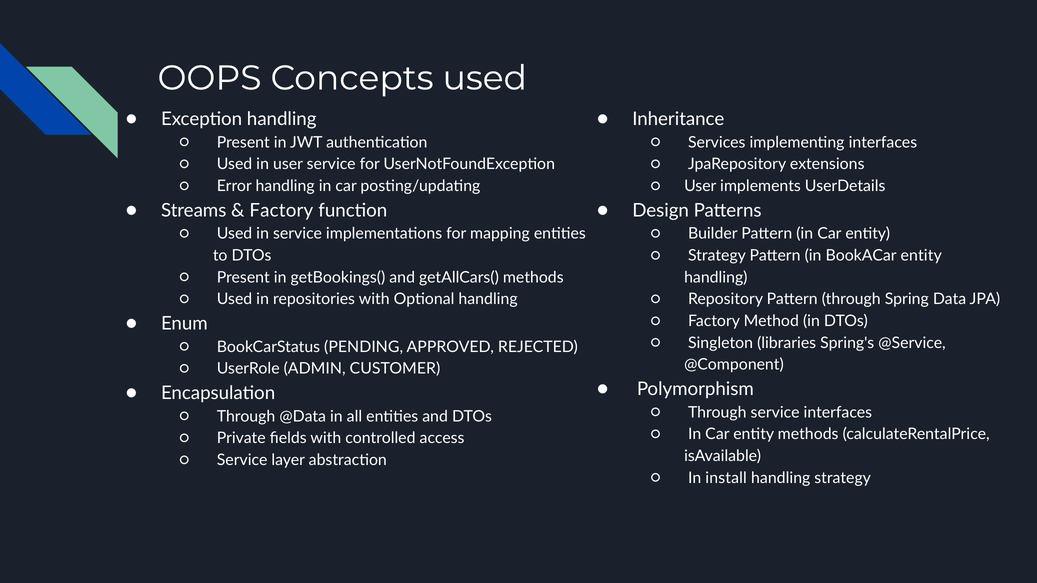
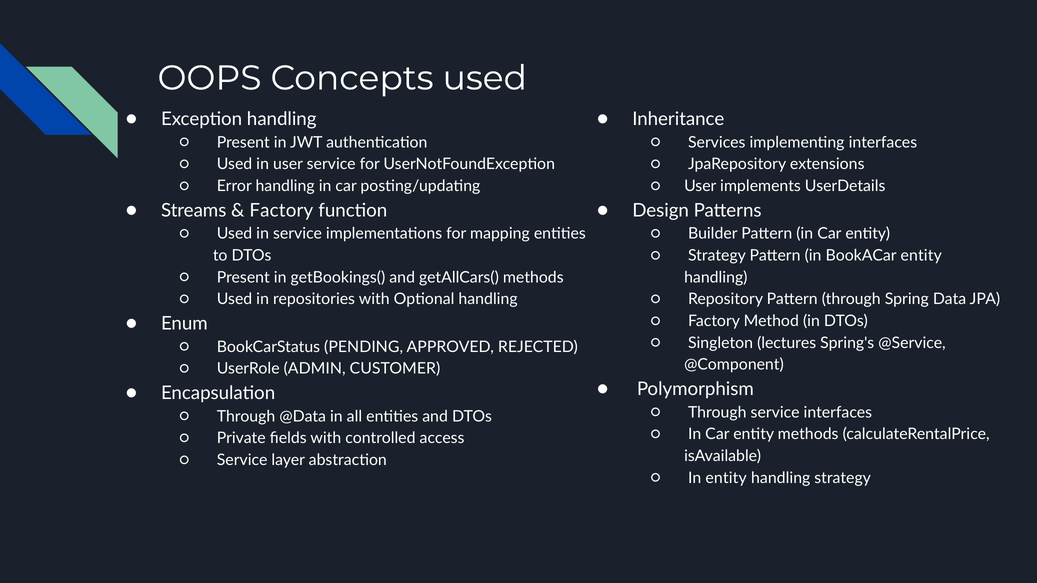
libraries: libraries -> lectures
In install: install -> entity
